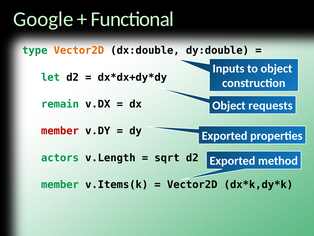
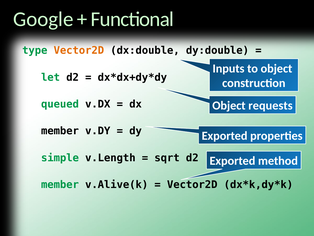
remain: remain -> queued
member at (60, 131) colour: red -> black
actors: actors -> simple
v.Items(k: v.Items(k -> v.Alive(k
